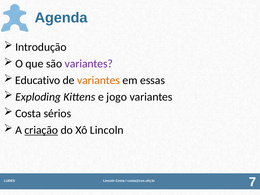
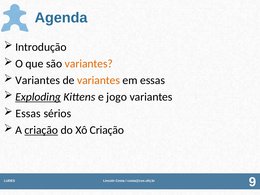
variantes at (89, 64) colour: purple -> orange
Educativo at (38, 80): Educativo -> Variantes
Exploding underline: none -> present
Costa at (28, 114): Costa -> Essas
Xô Lincoln: Lincoln -> Criação
7: 7 -> 9
